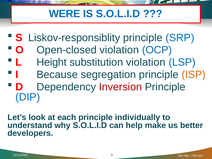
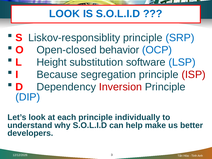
WERE at (65, 14): WERE -> LOOK
Open-closed violation: violation -> behavior
substitution violation: violation -> software
ISP colour: orange -> red
